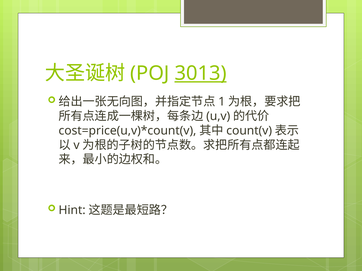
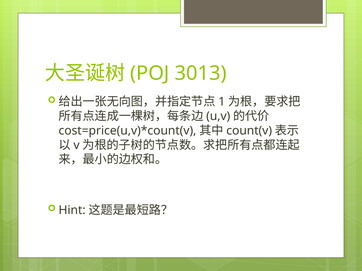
3013 underline: present -> none
